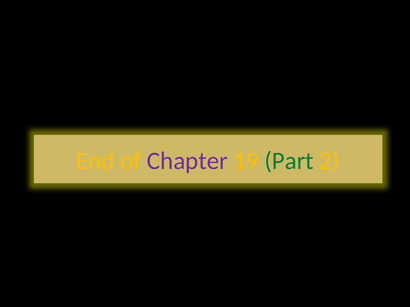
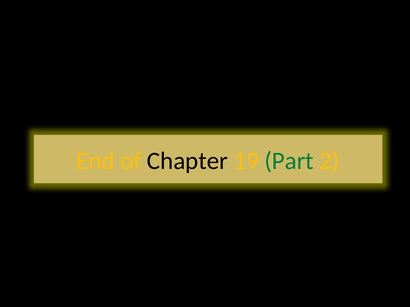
Chapter colour: purple -> black
